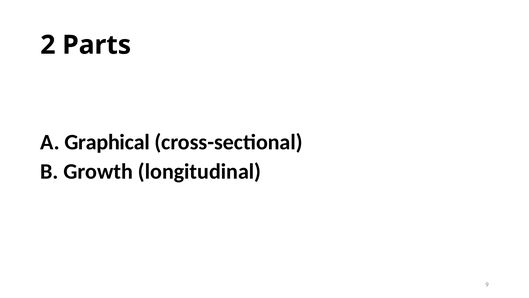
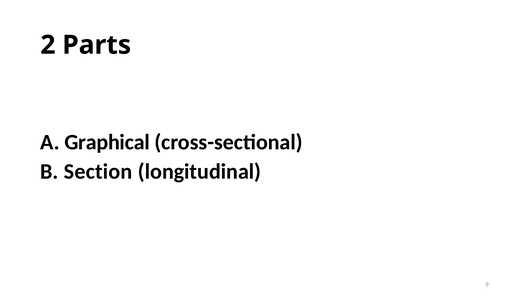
Growth: Growth -> Section
